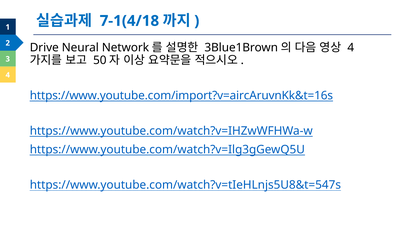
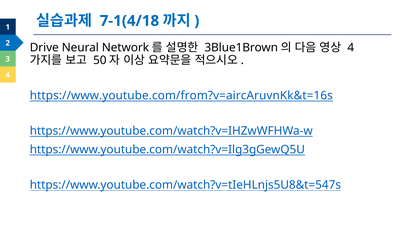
https://www.youtube.com/import?v=aircAruvnKk&t=16s: https://www.youtube.com/import?v=aircAruvnKk&t=16s -> https://www.youtube.com/from?v=aircAruvnKk&t=16s
